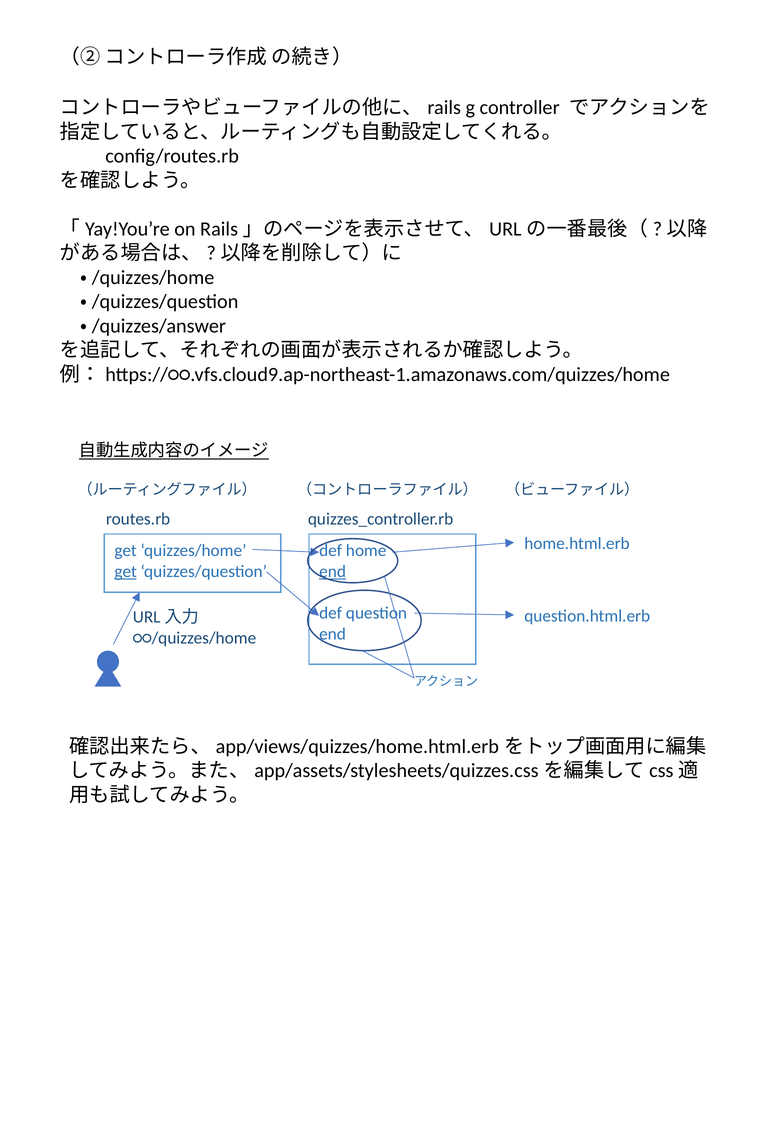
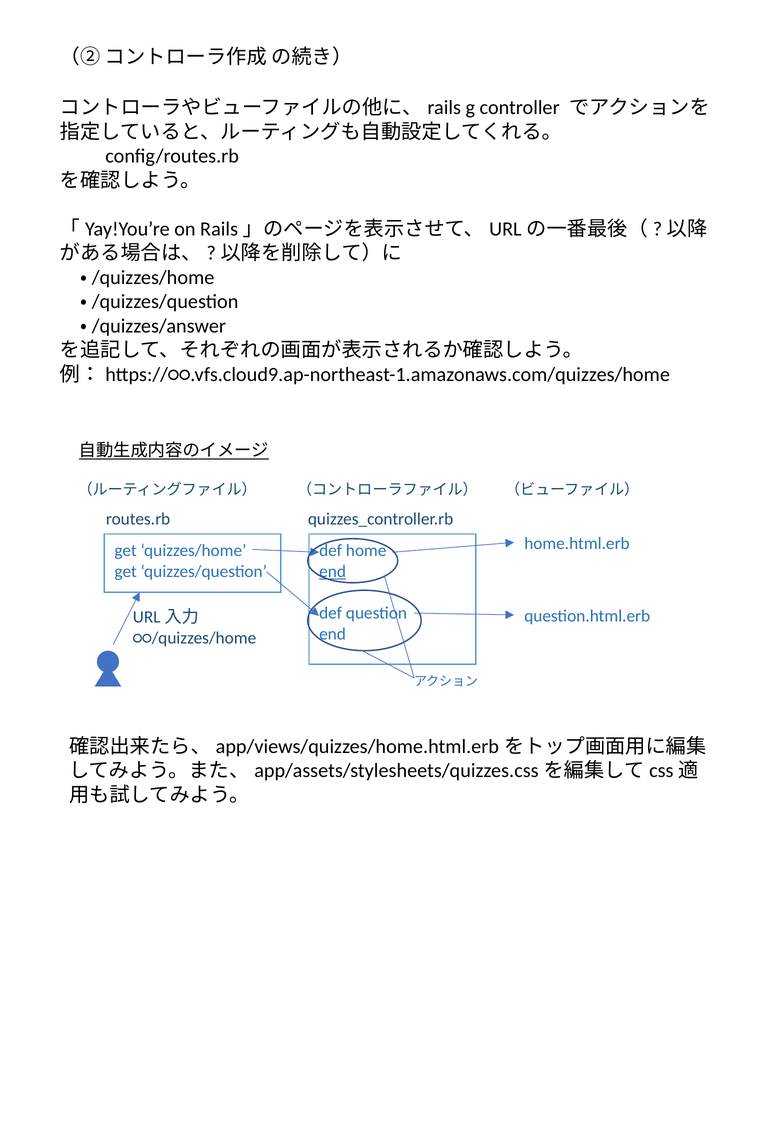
get at (126, 572) underline: present -> none
